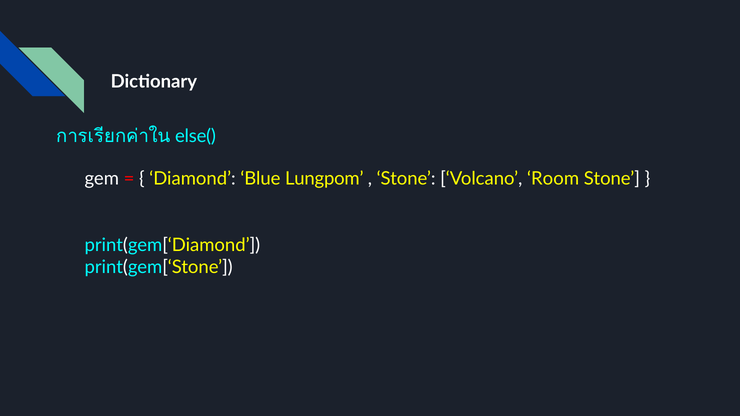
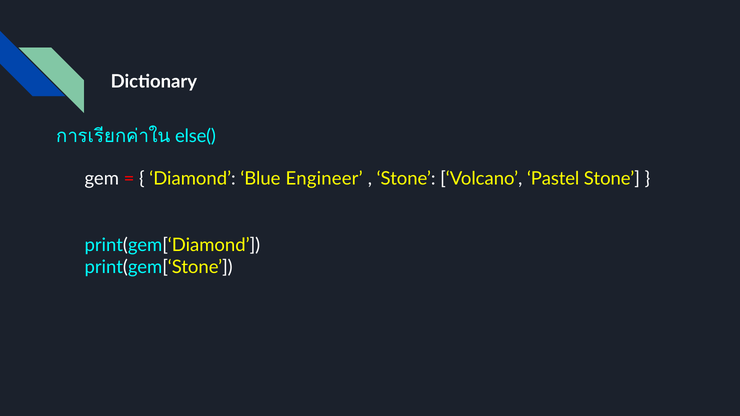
Lungpom: Lungpom -> Engineer
Room: Room -> Pastel
